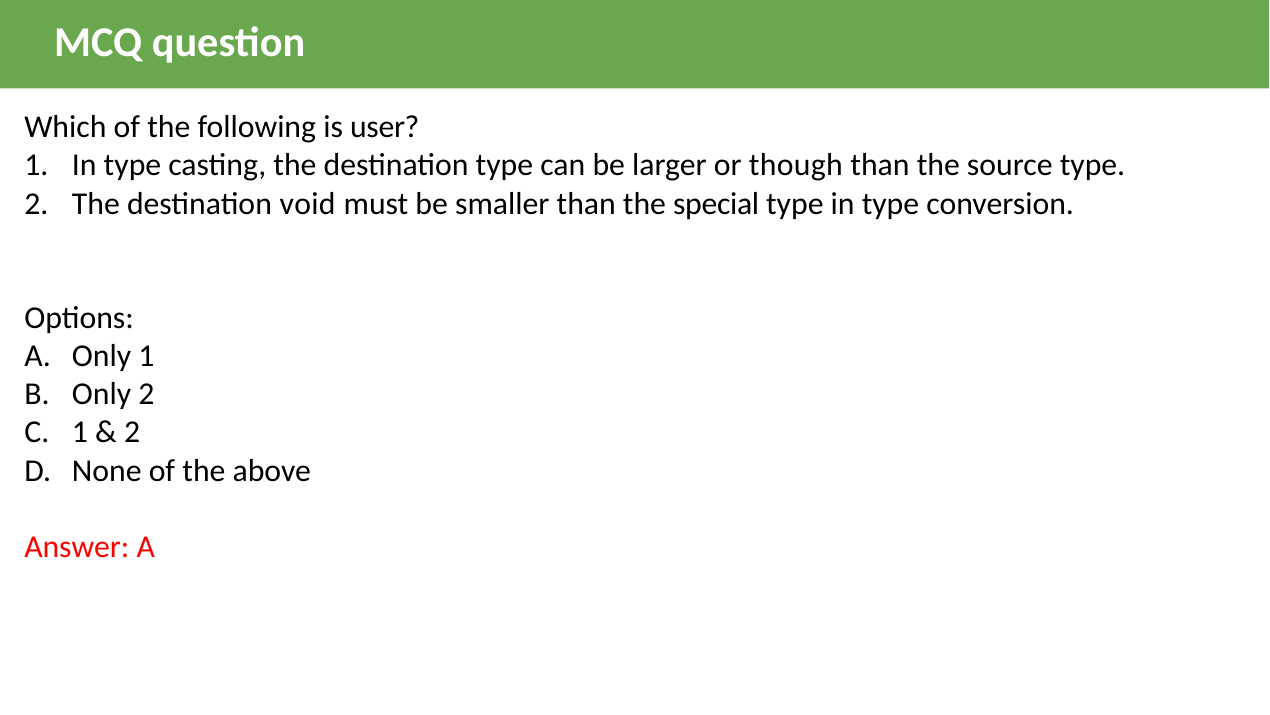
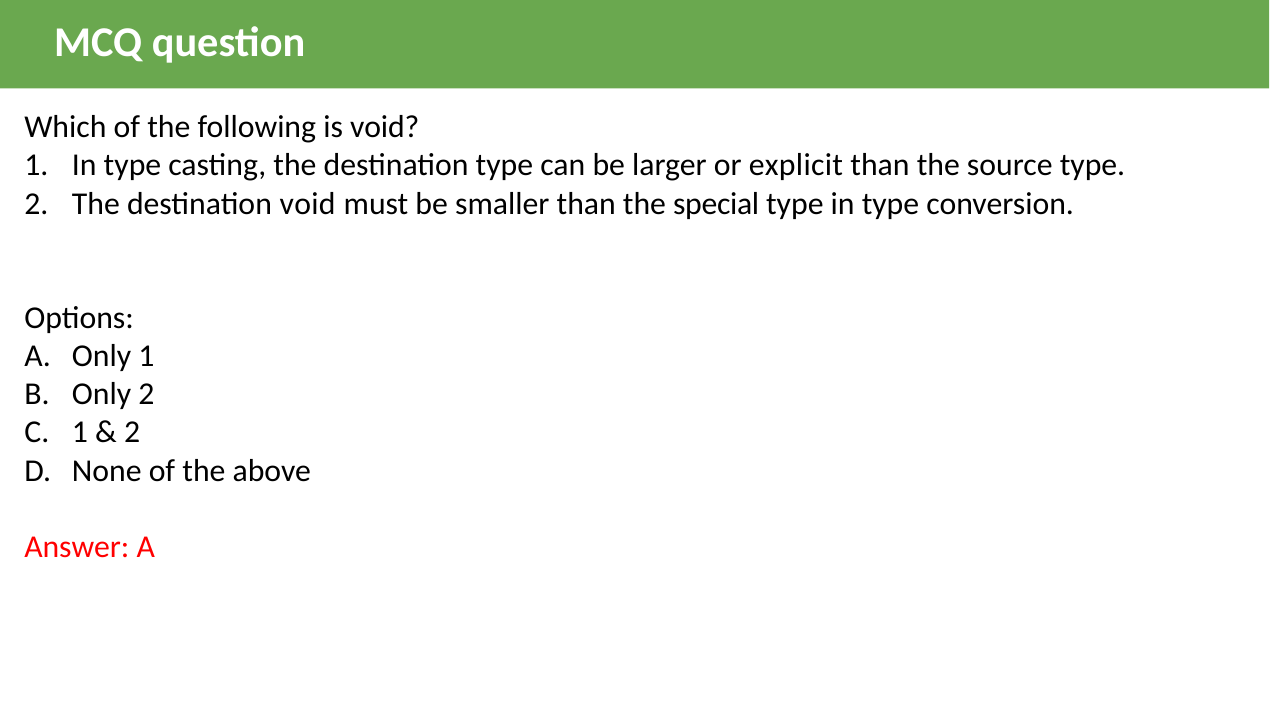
is user: user -> void
though: though -> explicit
